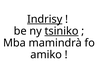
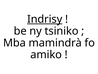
tsiniko underline: present -> none
